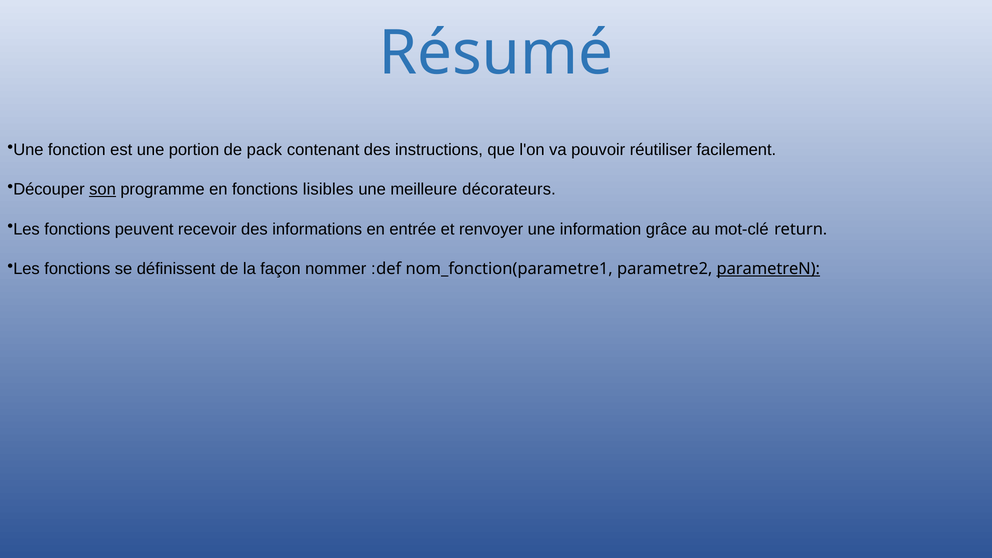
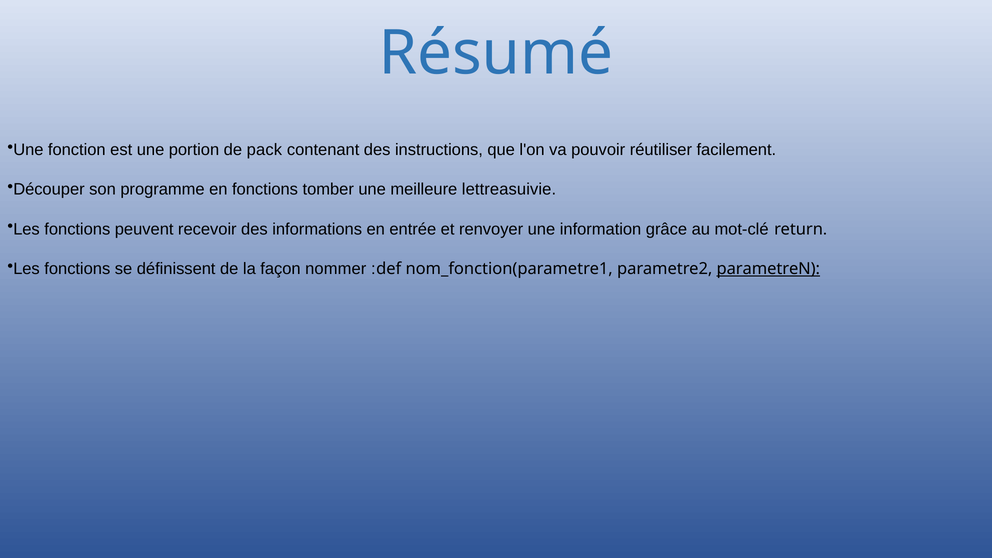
son underline: present -> none
lisibles: lisibles -> tomber
décorateurs: décorateurs -> lettreasuivie
